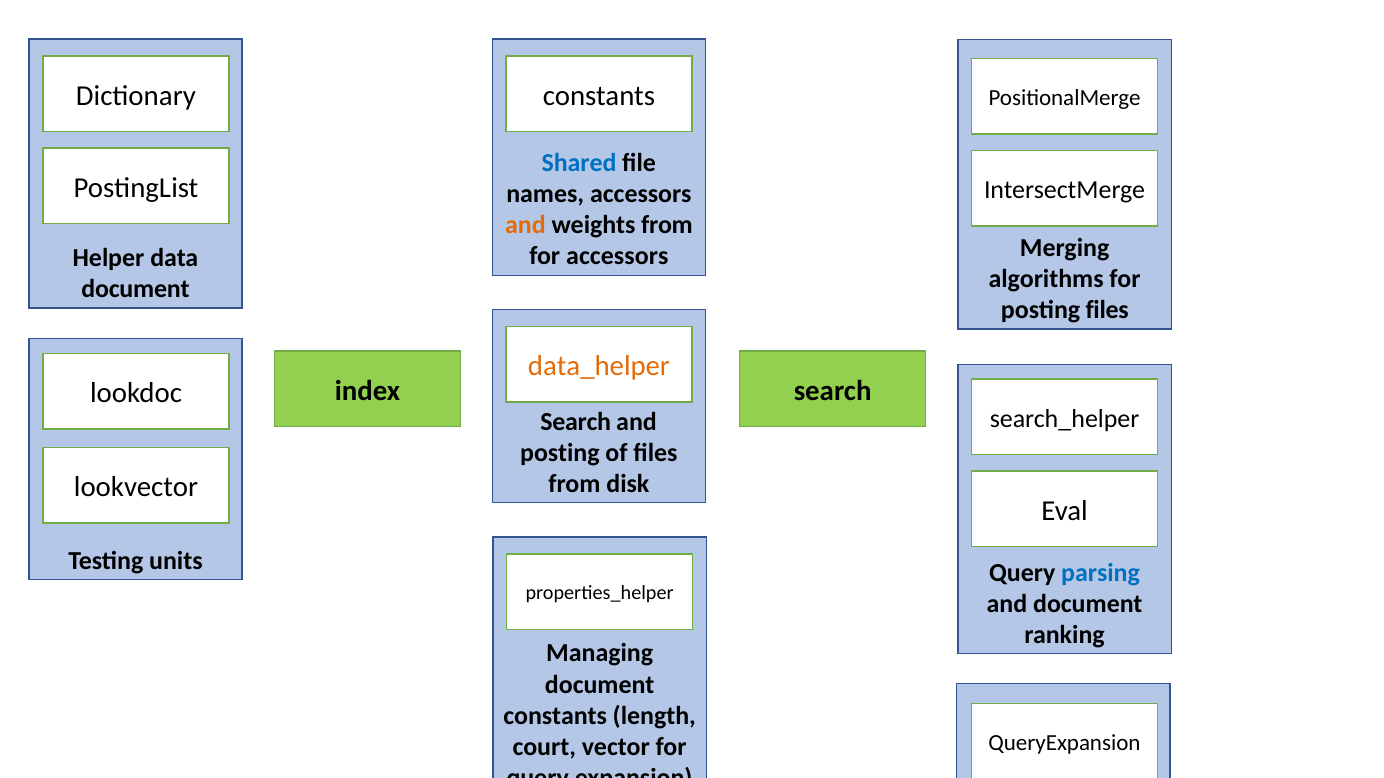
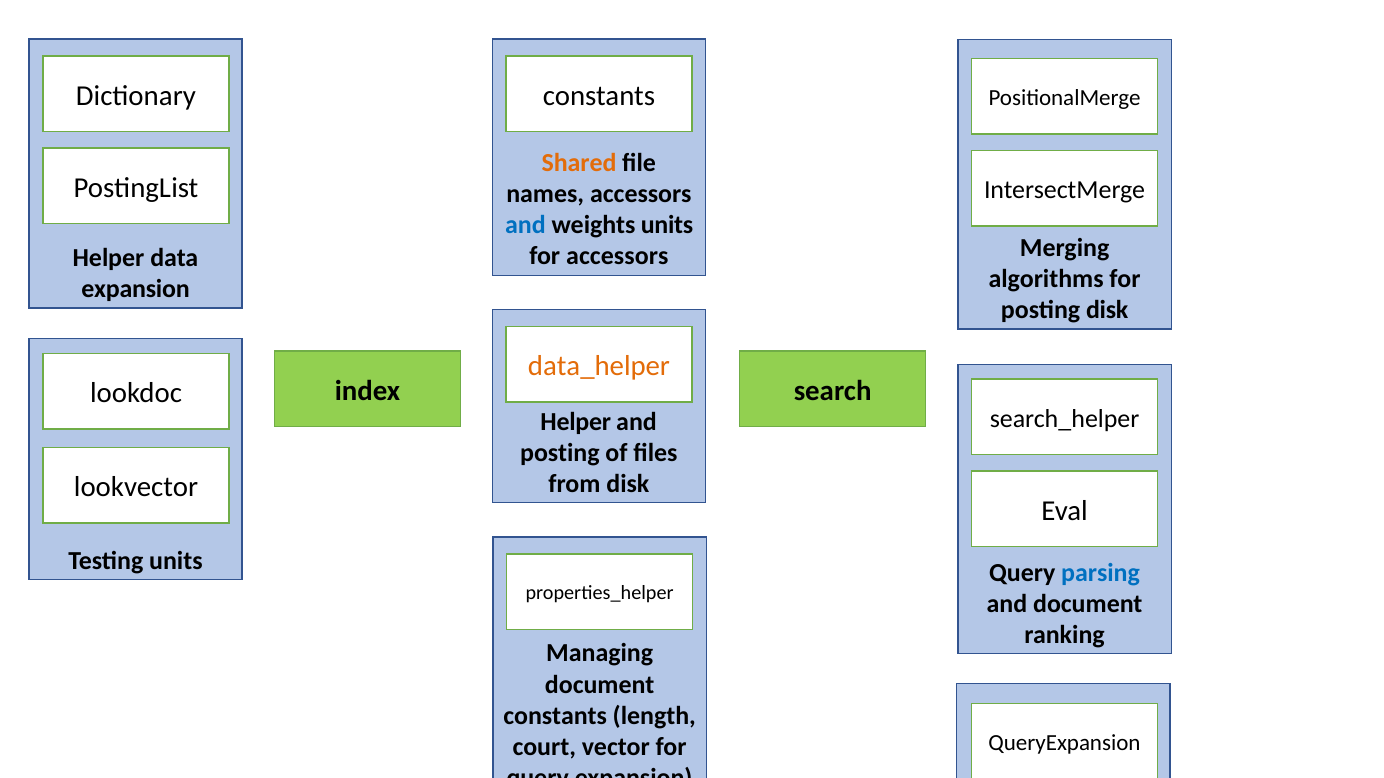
Shared colour: blue -> orange
and at (525, 225) colour: orange -> blue
weights from: from -> units
document at (136, 289): document -> expansion
posting files: files -> disk
Search at (576, 422): Search -> Helper
